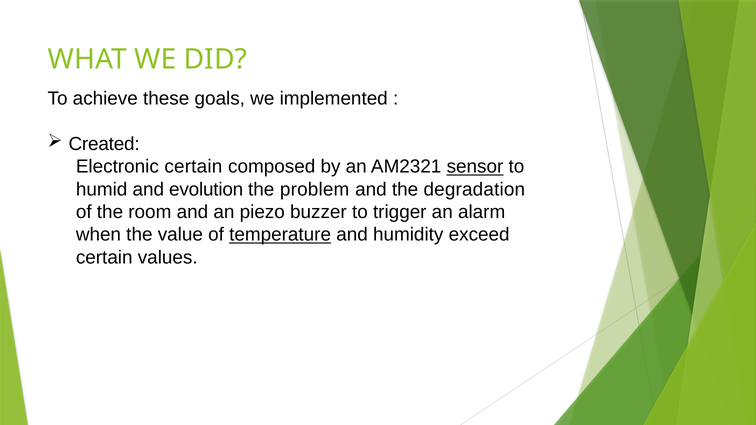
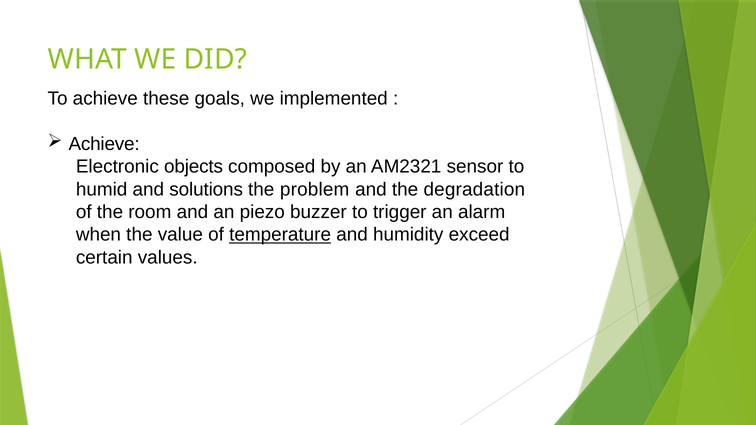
Created at (104, 144): Created -> Achieve
Electronic certain: certain -> objects
sensor underline: present -> none
evolution: evolution -> solutions
